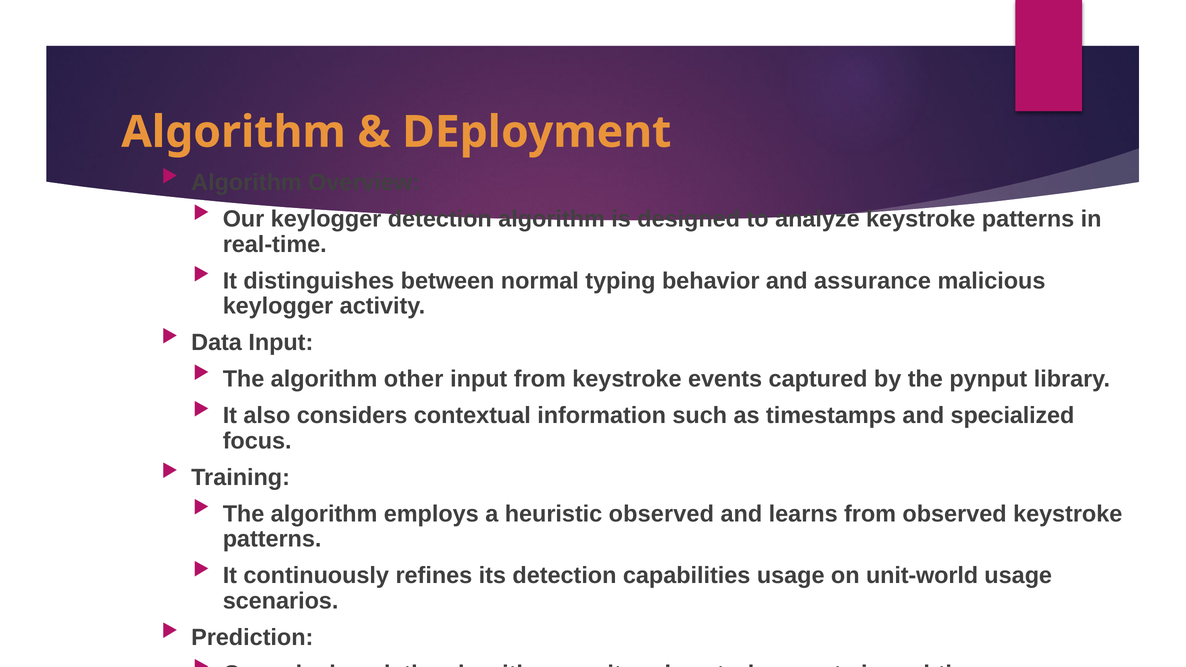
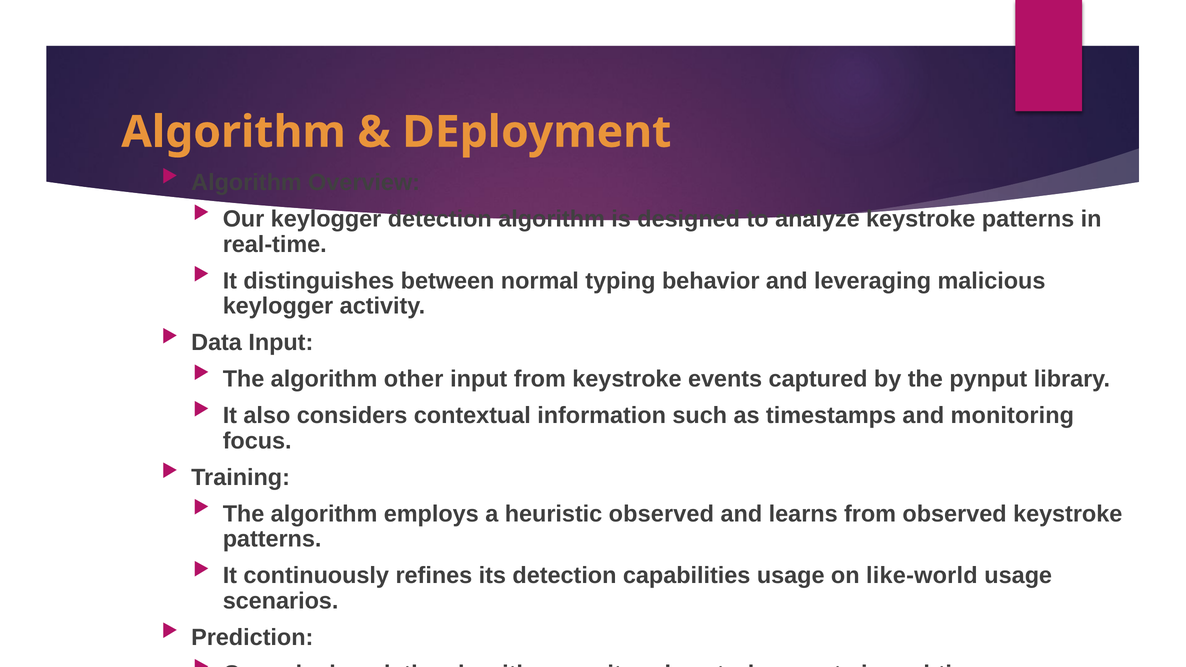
assurance: assurance -> leveraging
specialized: specialized -> monitoring
unit-world: unit-world -> like-world
